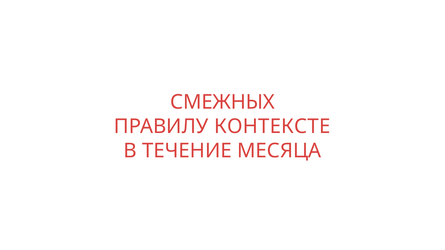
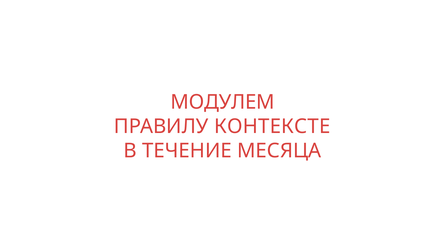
СМЕЖНЫХ: СМЕЖНЫХ -> МОДУЛЕМ
